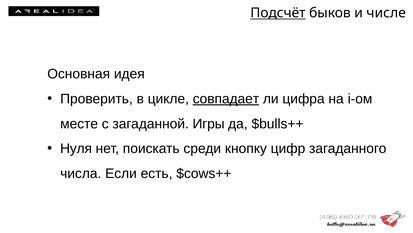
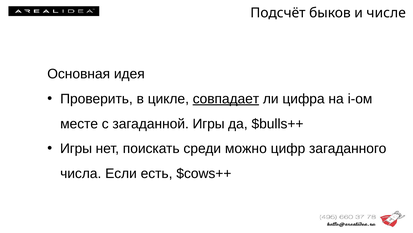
Подсчёт underline: present -> none
Нуля at (76, 148): Нуля -> Игры
кнопку: кнопку -> можно
